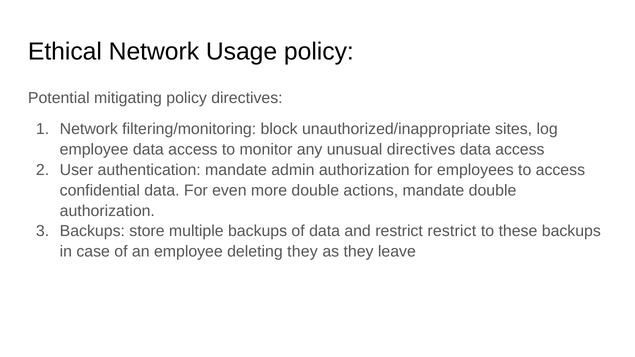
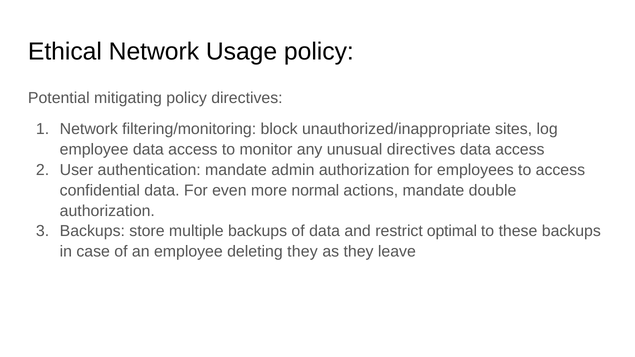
more double: double -> normal
restrict restrict: restrict -> optimal
